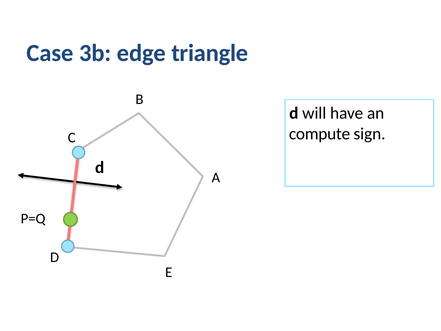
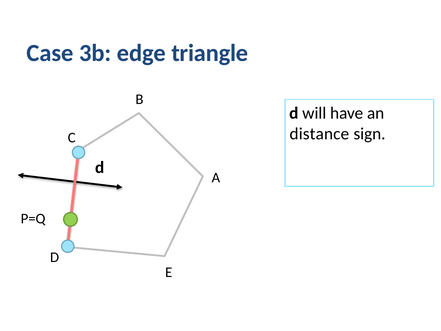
compute: compute -> distance
